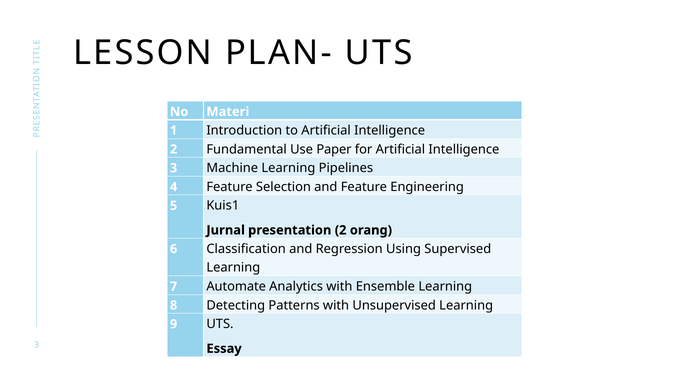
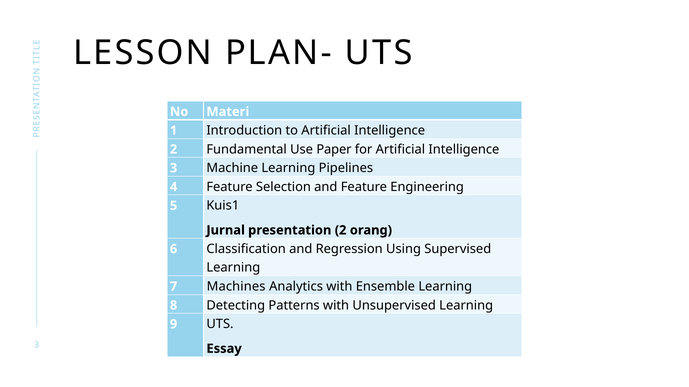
Automate: Automate -> Machines
